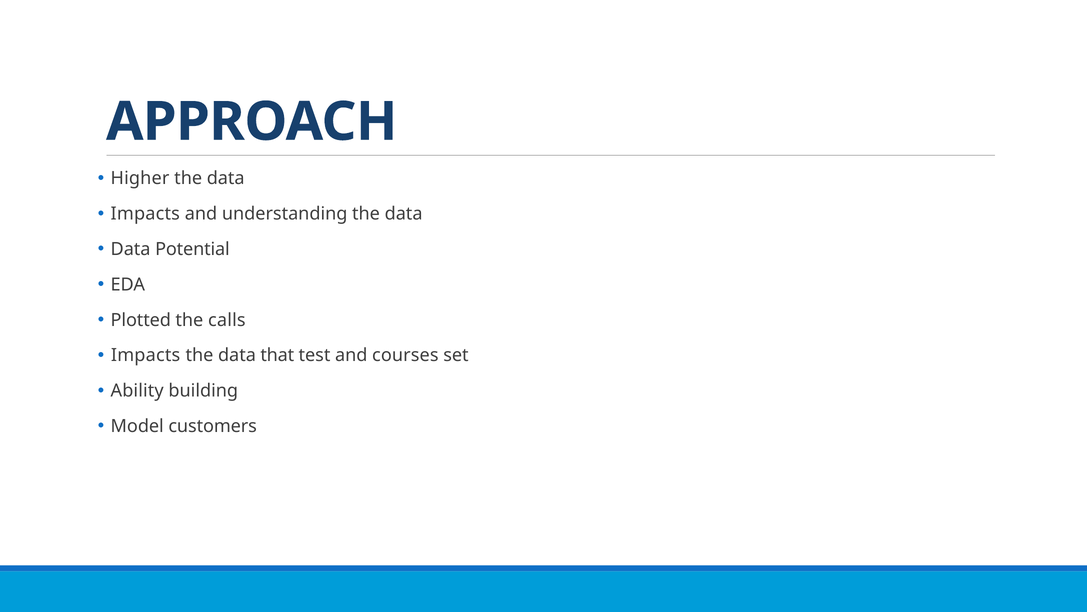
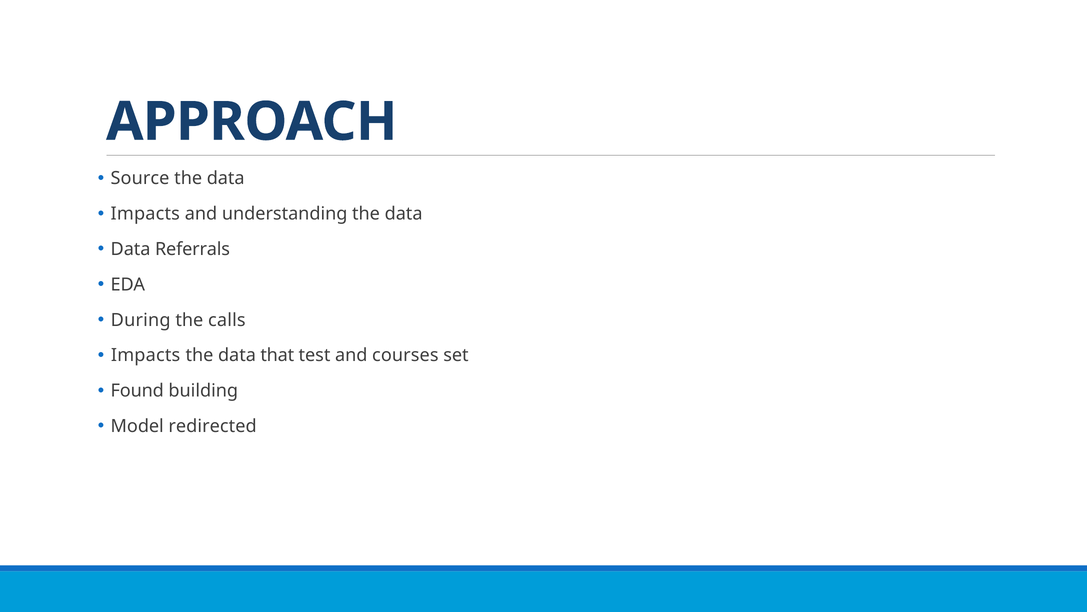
Higher: Higher -> Source
Potential: Potential -> Referrals
Plotted: Plotted -> During
Ability: Ability -> Found
customers: customers -> redirected
